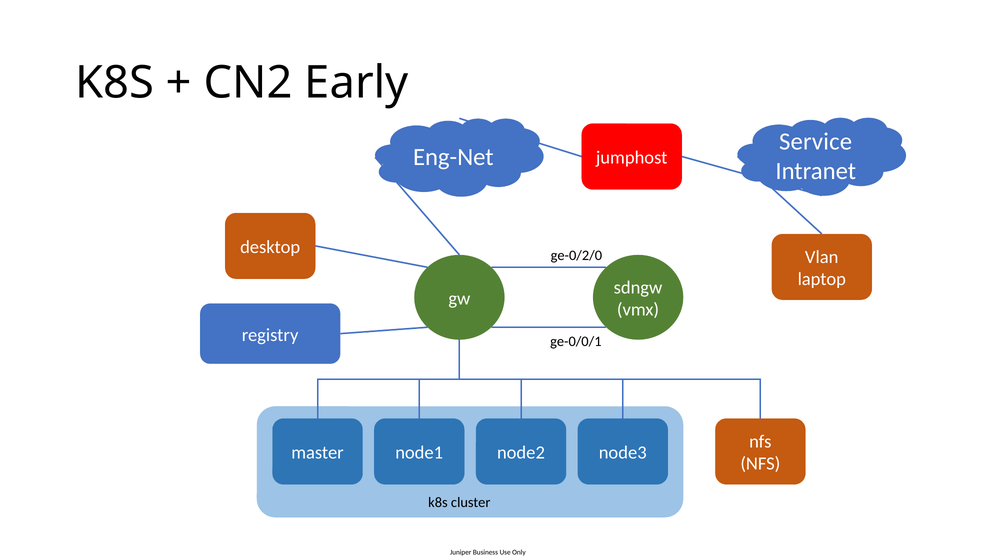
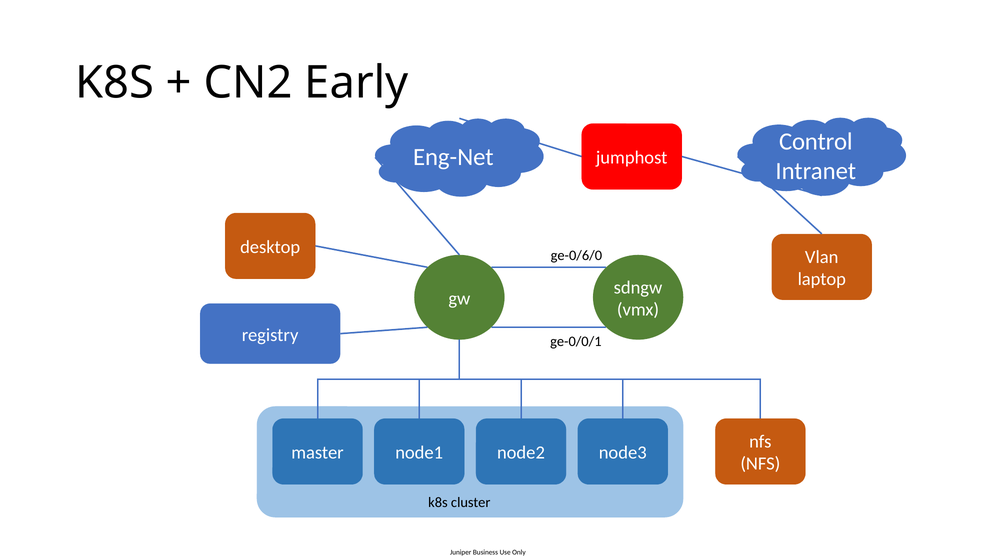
Service: Service -> Control
ge-0/2/0: ge-0/2/0 -> ge-0/6/0
